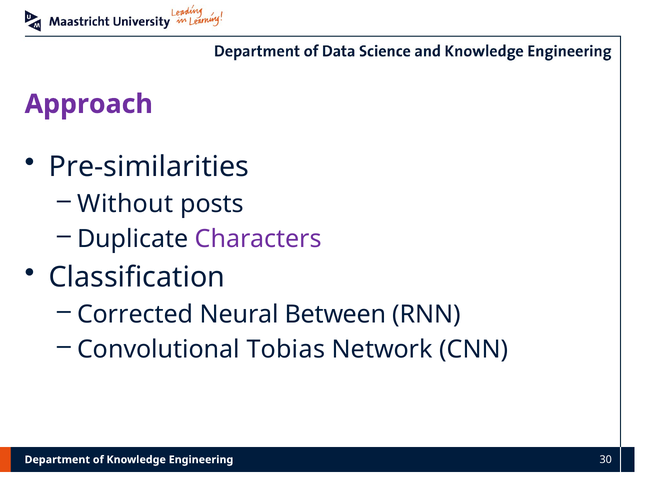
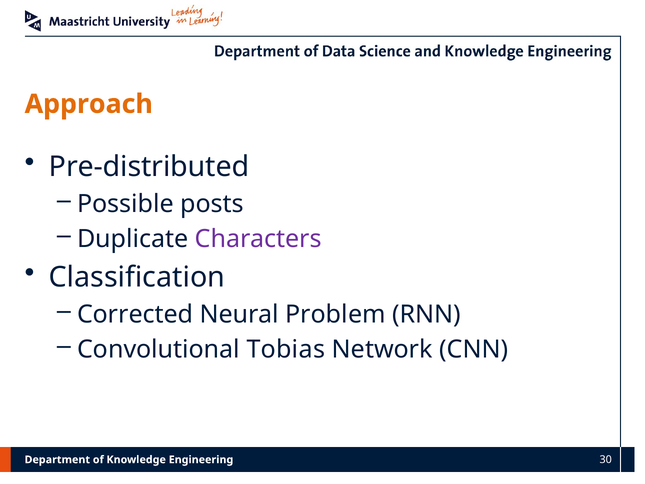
Approach colour: purple -> orange
Pre-similarities: Pre-similarities -> Pre-distributed
Without: Without -> Possible
Between: Between -> Problem
